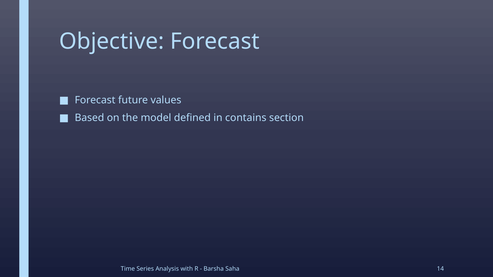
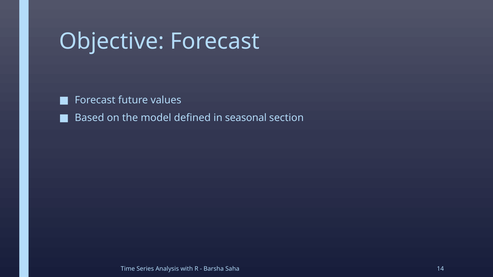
contains: contains -> seasonal
